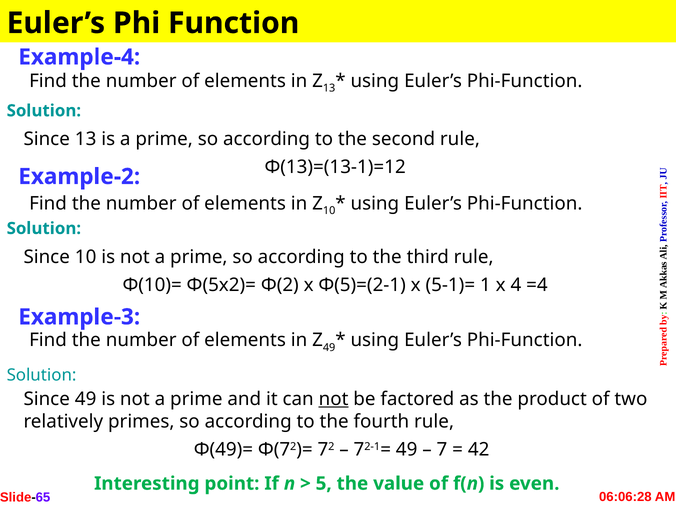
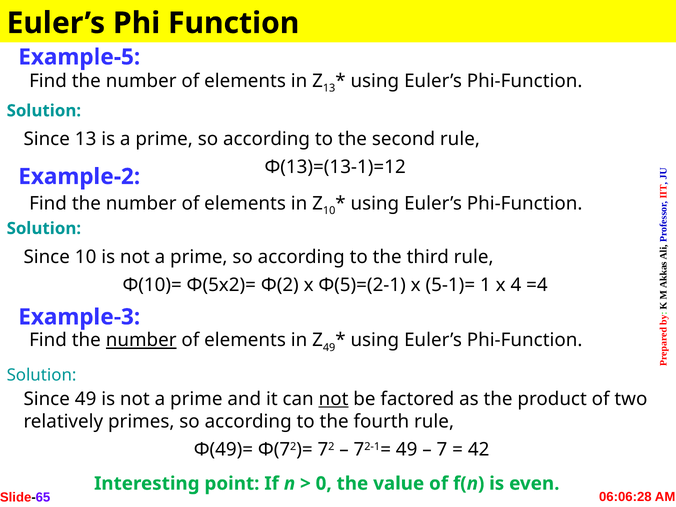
Example-4: Example-4 -> Example-5
number at (141, 340) underline: none -> present
5: 5 -> 0
